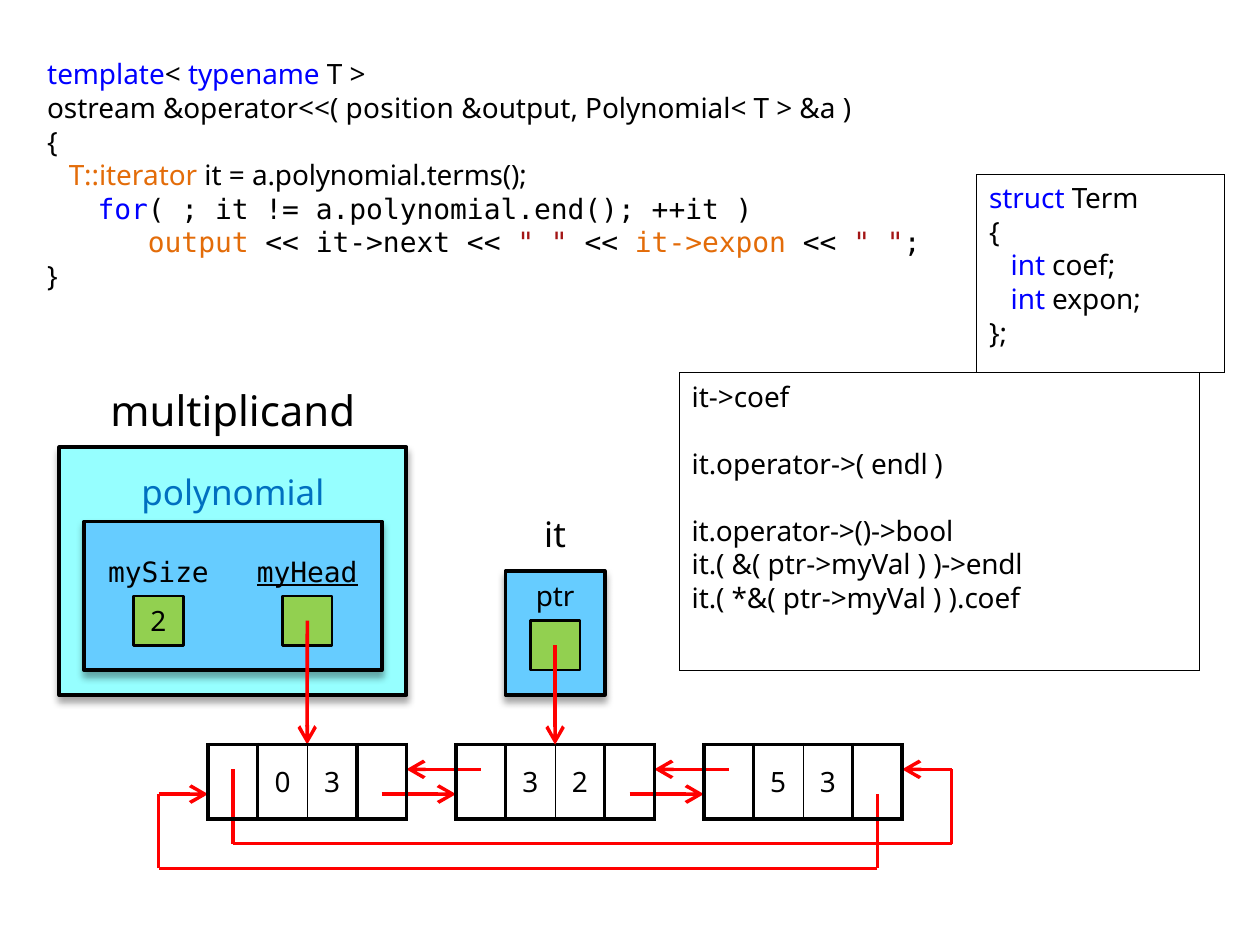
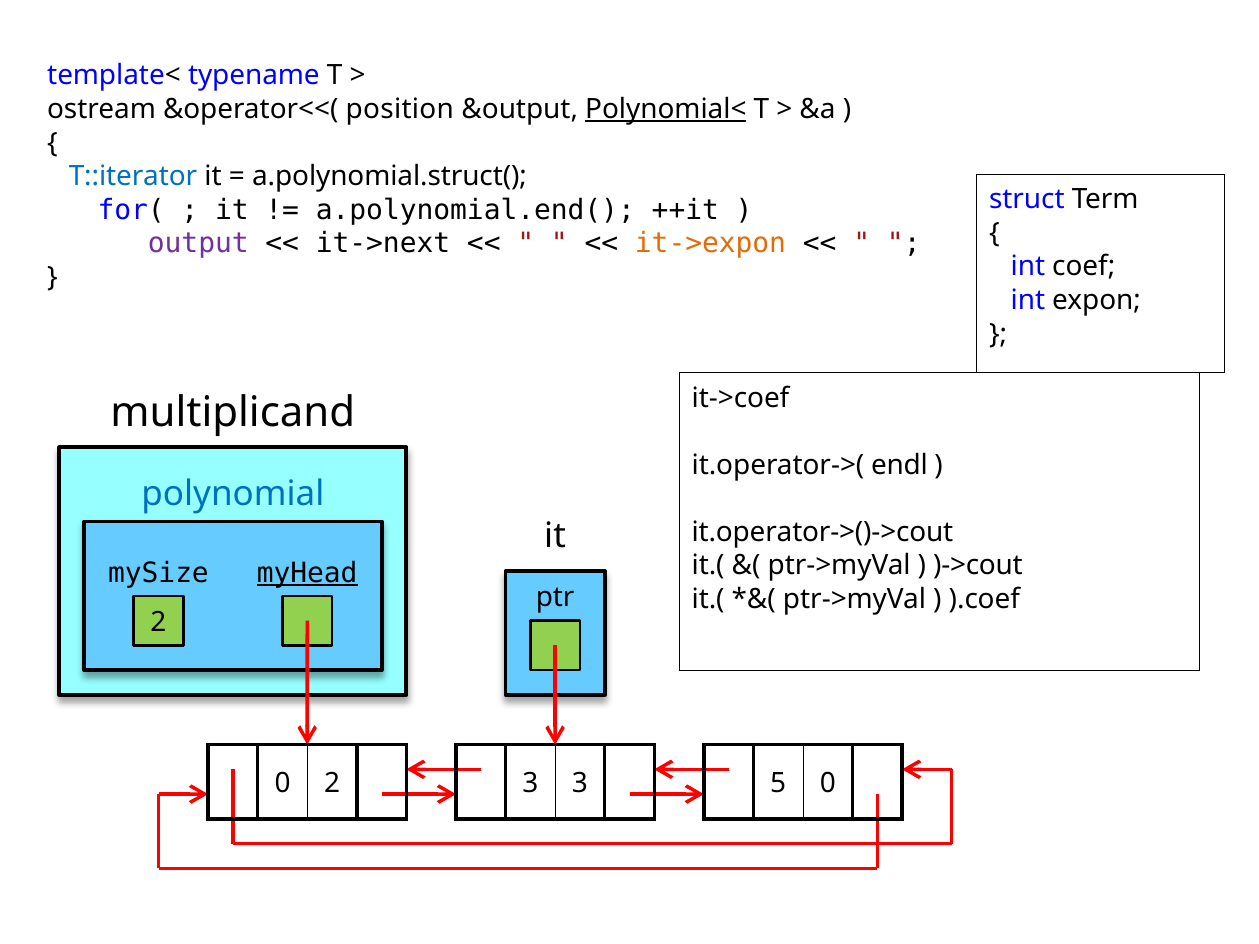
Polynomial< underline: none -> present
T::iterator colour: orange -> blue
a.polynomial.terms(: a.polynomial.terms( -> a.polynomial.struct(
output colour: orange -> purple
it.operator->()->bool: it.operator->()->bool -> it.operator->()->cout
)->endl: )->endl -> )->cout
0 3: 3 -> 2
3 2: 2 -> 3
5 3: 3 -> 0
